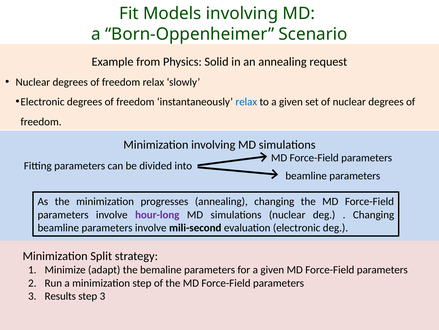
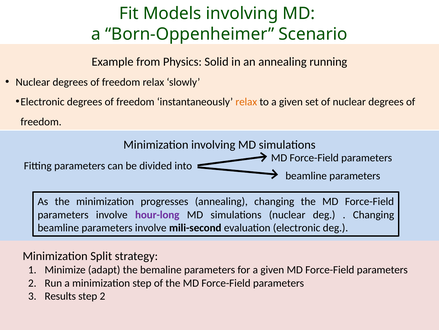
request: request -> running
relax at (246, 102) colour: blue -> orange
step 3: 3 -> 2
